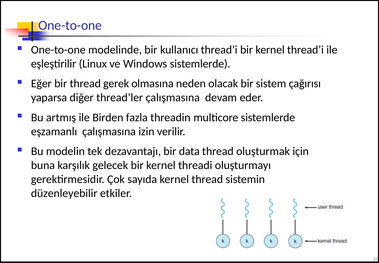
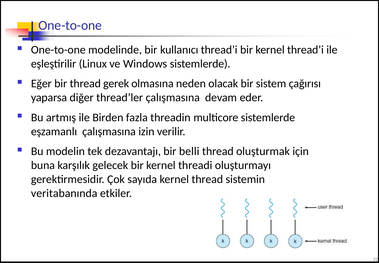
data: data -> belli
düzenleyebilir: düzenleyebilir -> veritabanında
